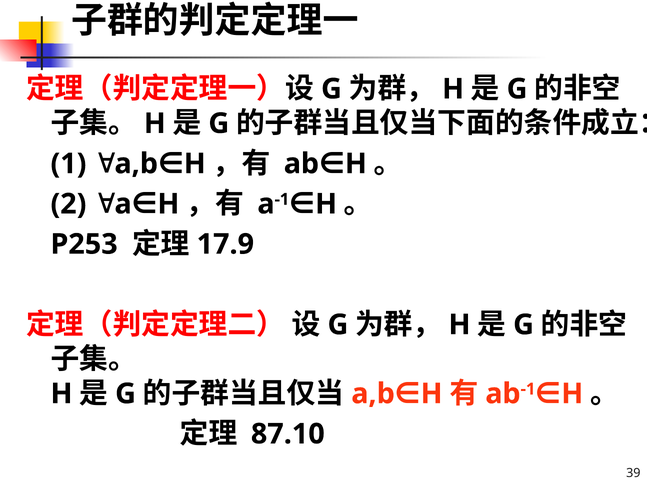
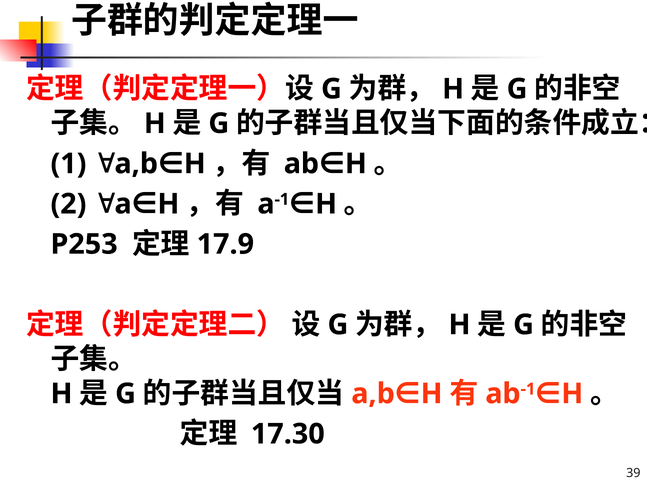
87.10: 87.10 -> 17.30
